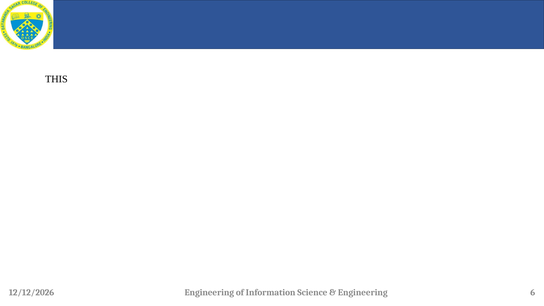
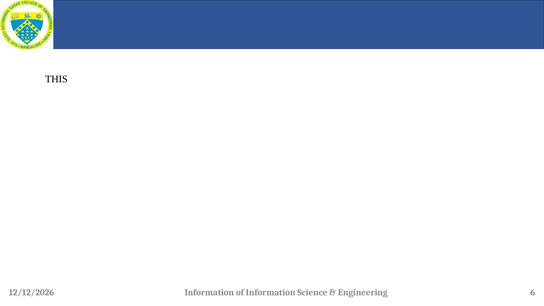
Engineering at (209, 292): Engineering -> Information
